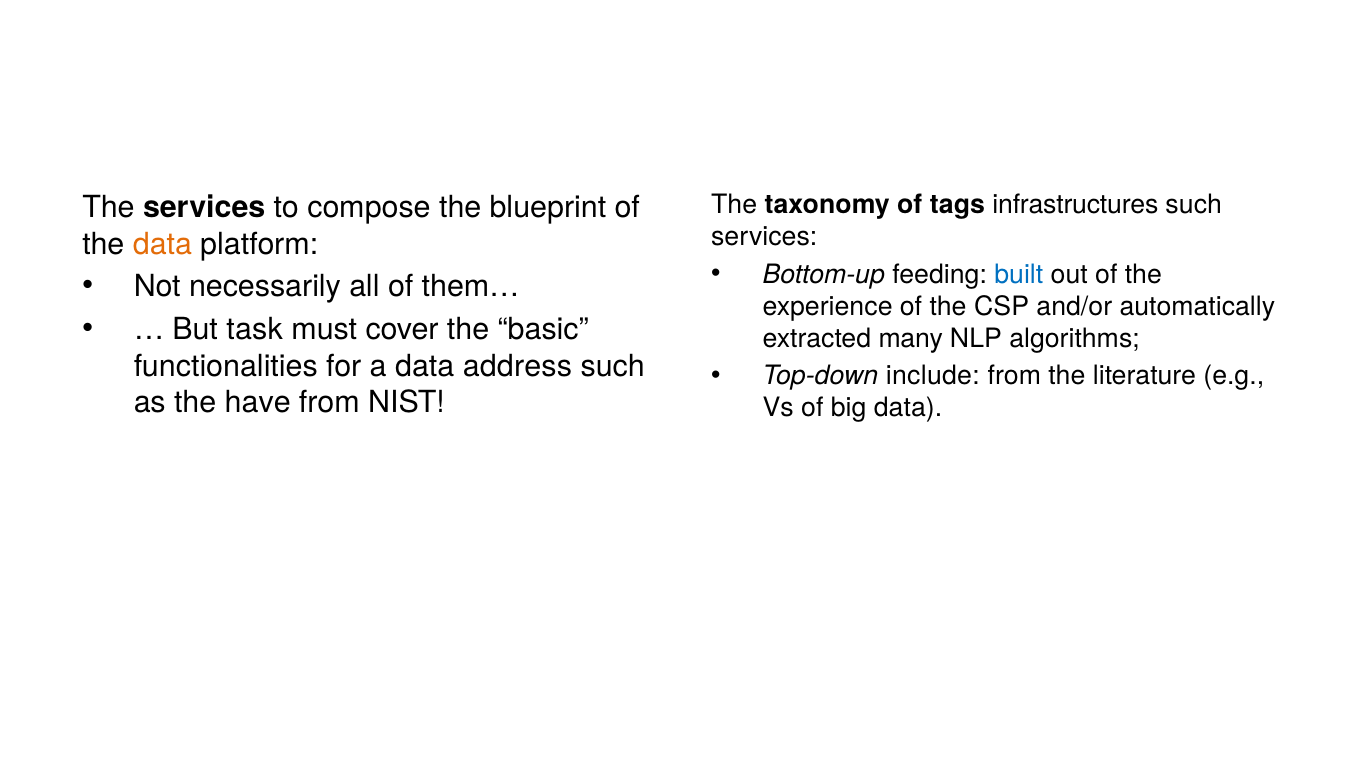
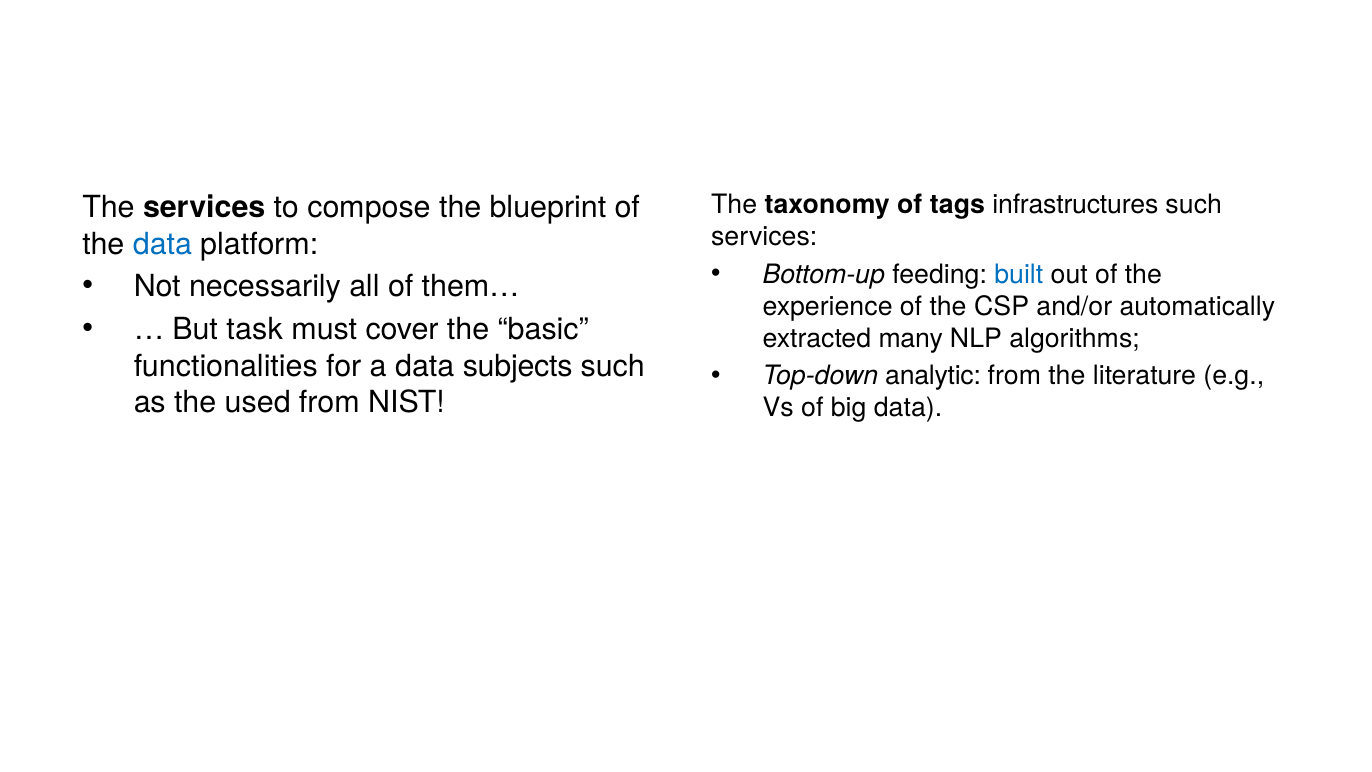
data at (162, 244) colour: orange -> blue
address: address -> subjects
include: include -> analytic
have: have -> used
